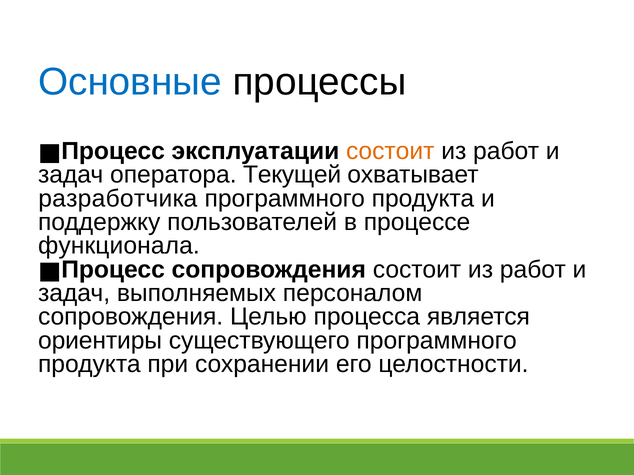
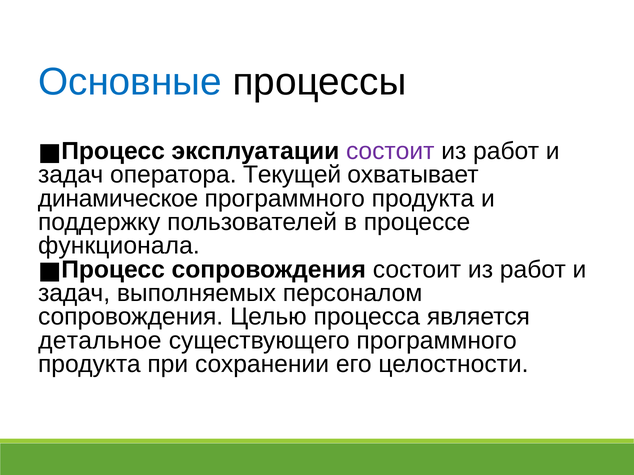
состоит at (390, 151) colour: orange -> purple
разработчика: разработчика -> динамическое
ориентиры: ориентиры -> детальное
